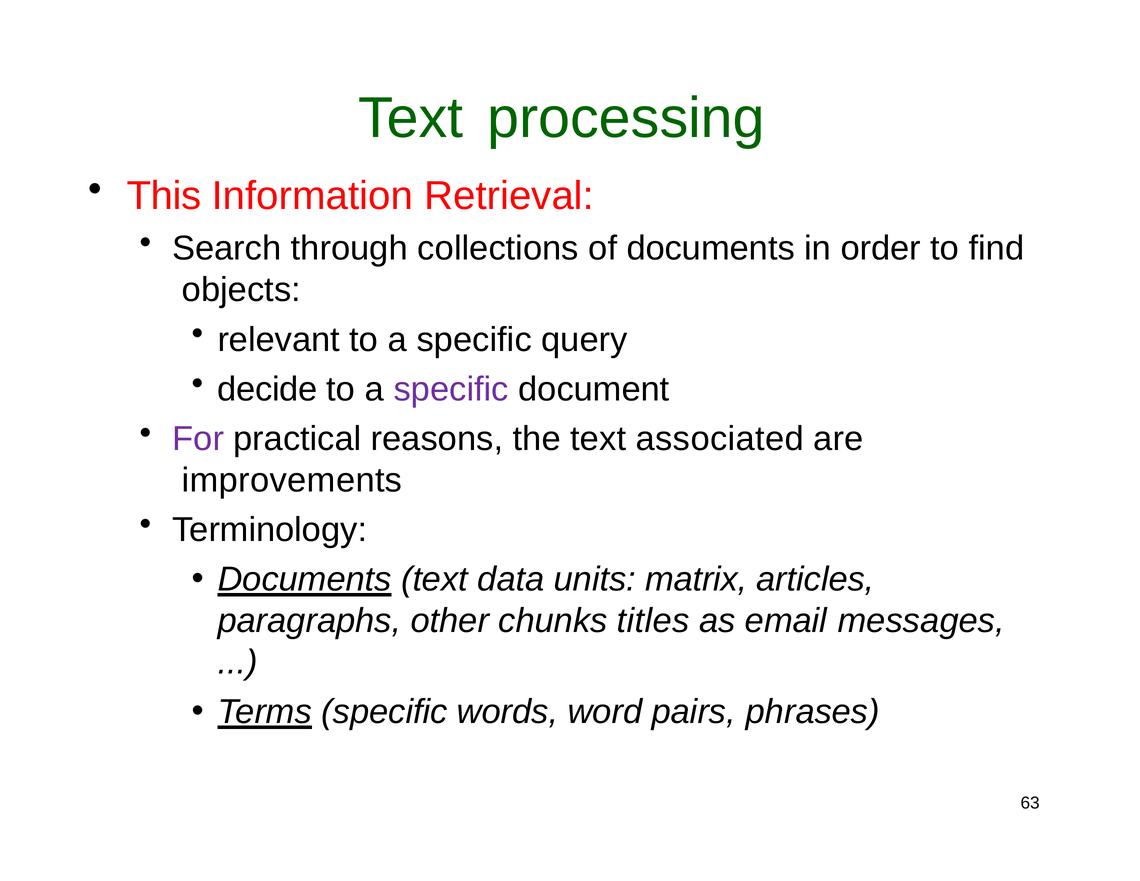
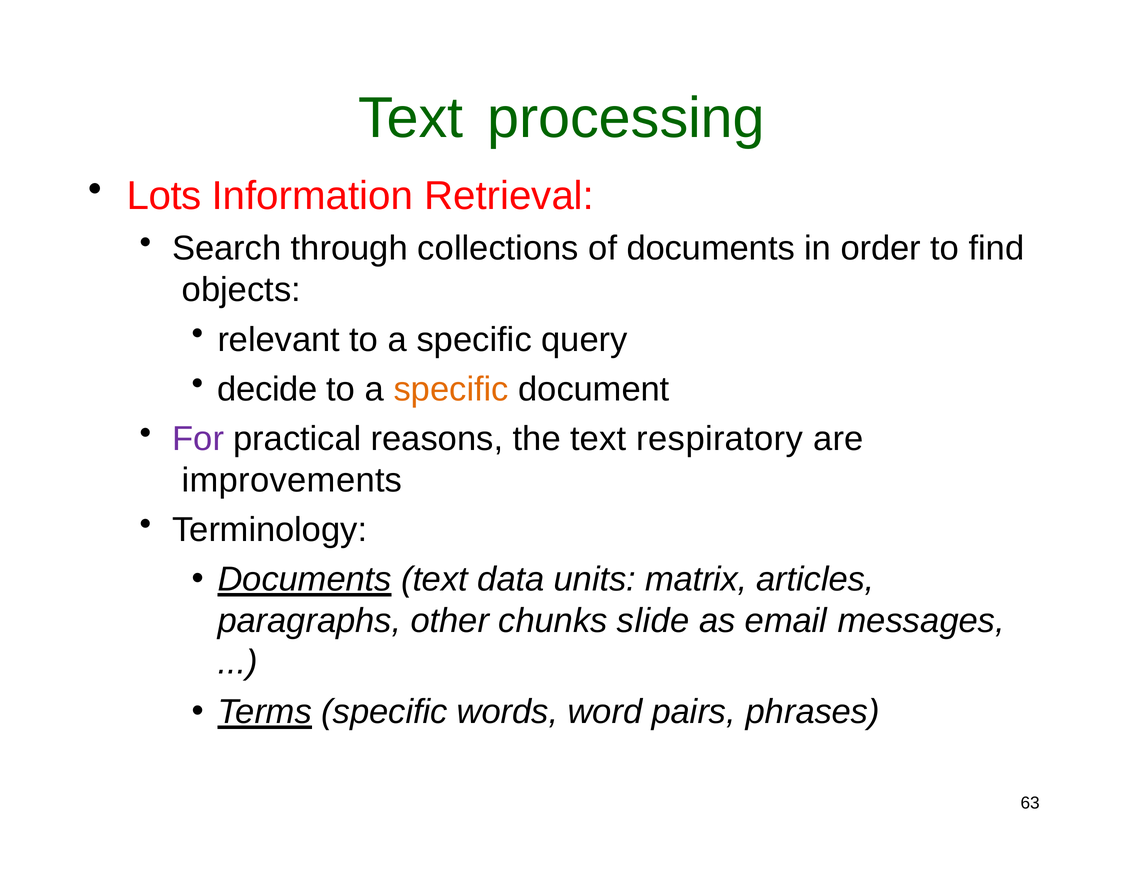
This: This -> Lots
specific at (451, 389) colour: purple -> orange
associated: associated -> respiratory
titles: titles -> slide
